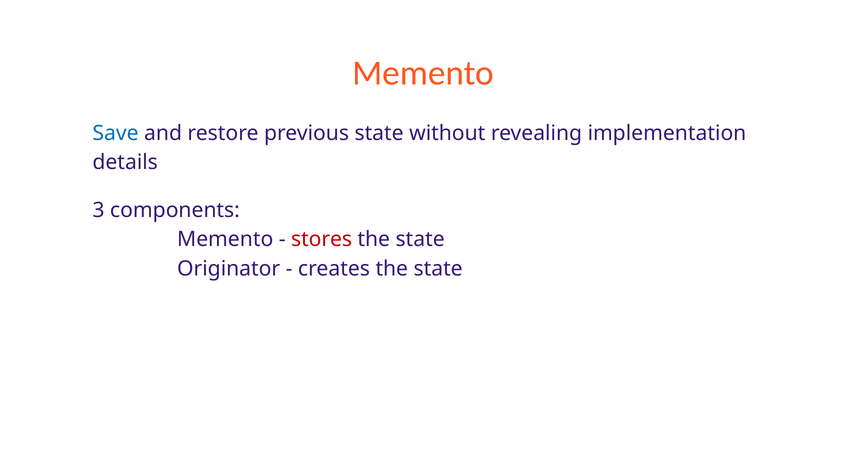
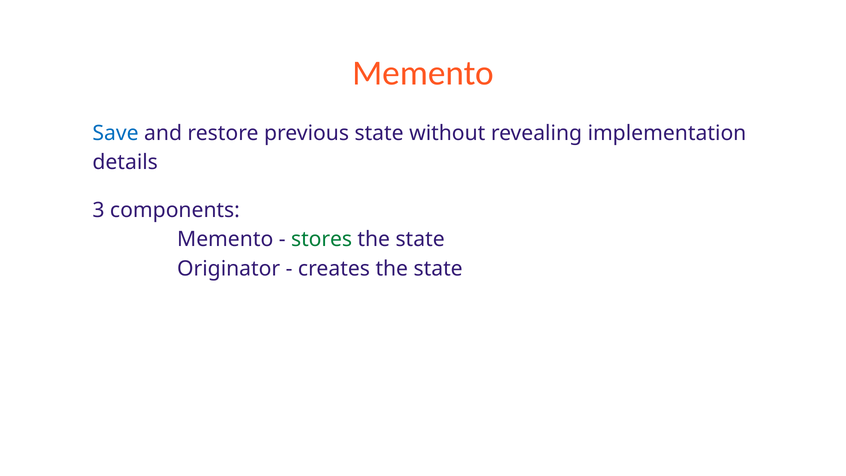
stores colour: red -> green
